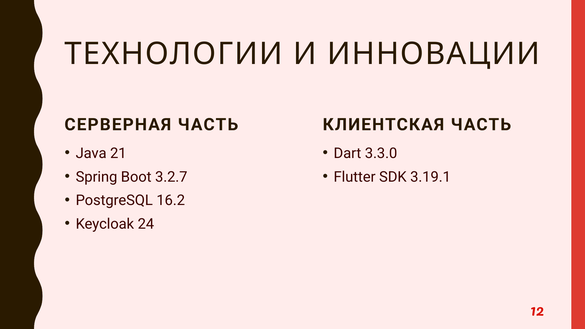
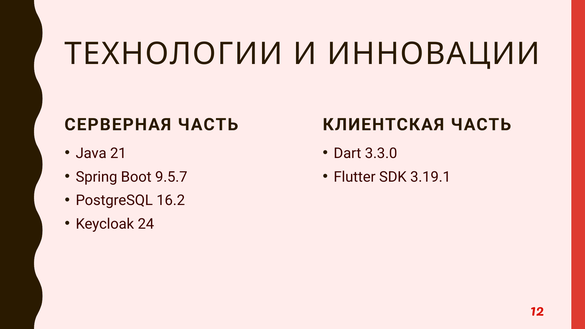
3.2.7: 3.2.7 -> 9.5.7
